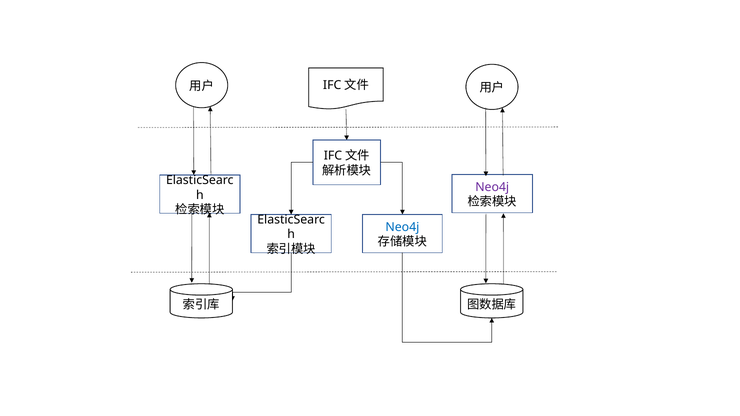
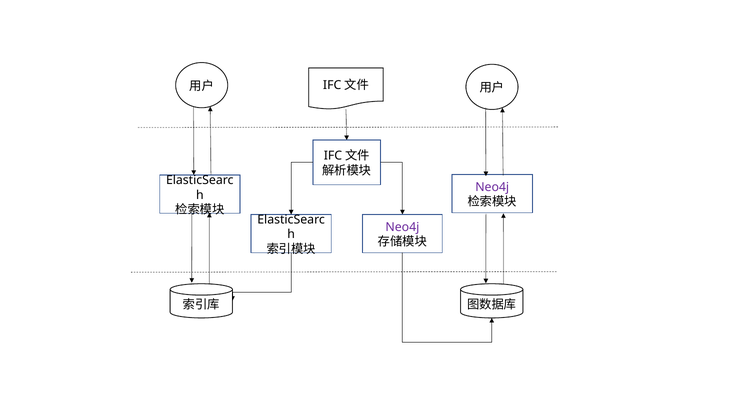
Neo4j at (402, 227) colour: blue -> purple
